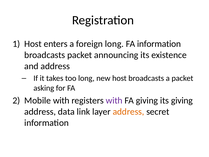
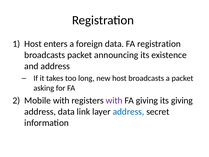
foreign long: long -> data
FA information: information -> registration
address at (128, 111) colour: orange -> blue
